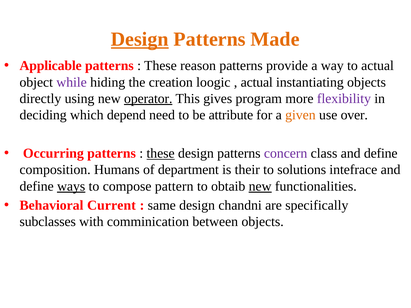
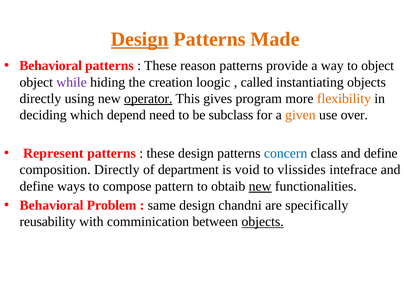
Applicable at (51, 66): Applicable -> Behavioral
to actual: actual -> object
actual at (257, 82): actual -> called
flexibility colour: purple -> orange
attribute: attribute -> subclass
Occurring: Occurring -> Represent
these at (161, 153) underline: present -> none
concern colour: purple -> blue
composition Humans: Humans -> Directly
their: their -> void
solutions: solutions -> vlissides
ways underline: present -> none
Current: Current -> Problem
subclasses: subclasses -> reusability
objects at (263, 222) underline: none -> present
